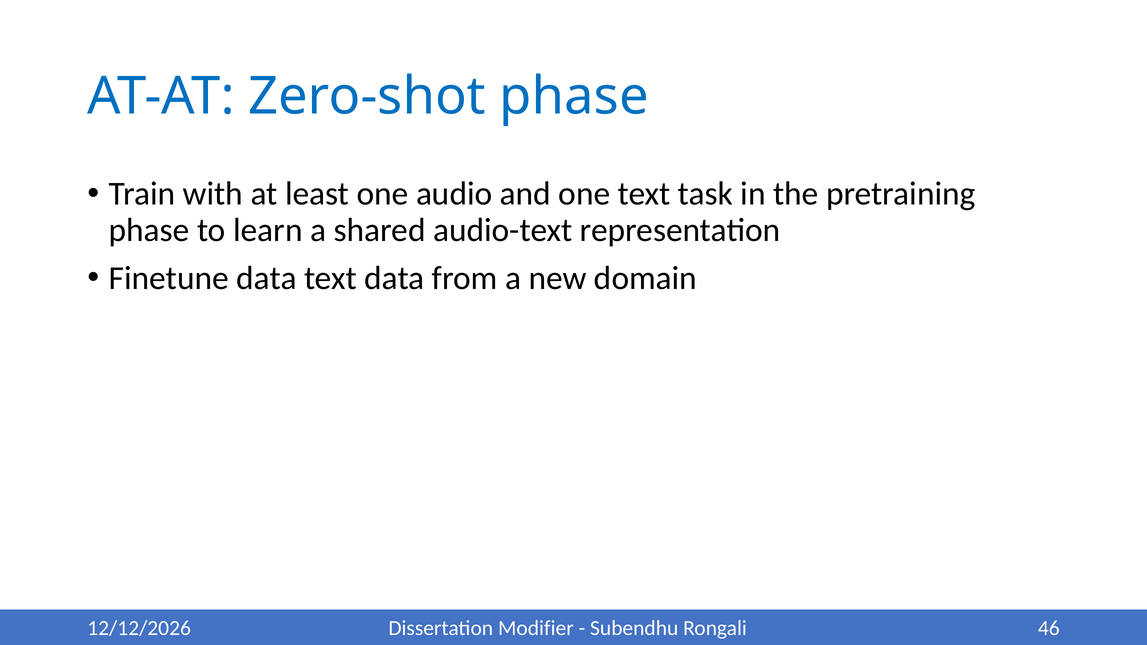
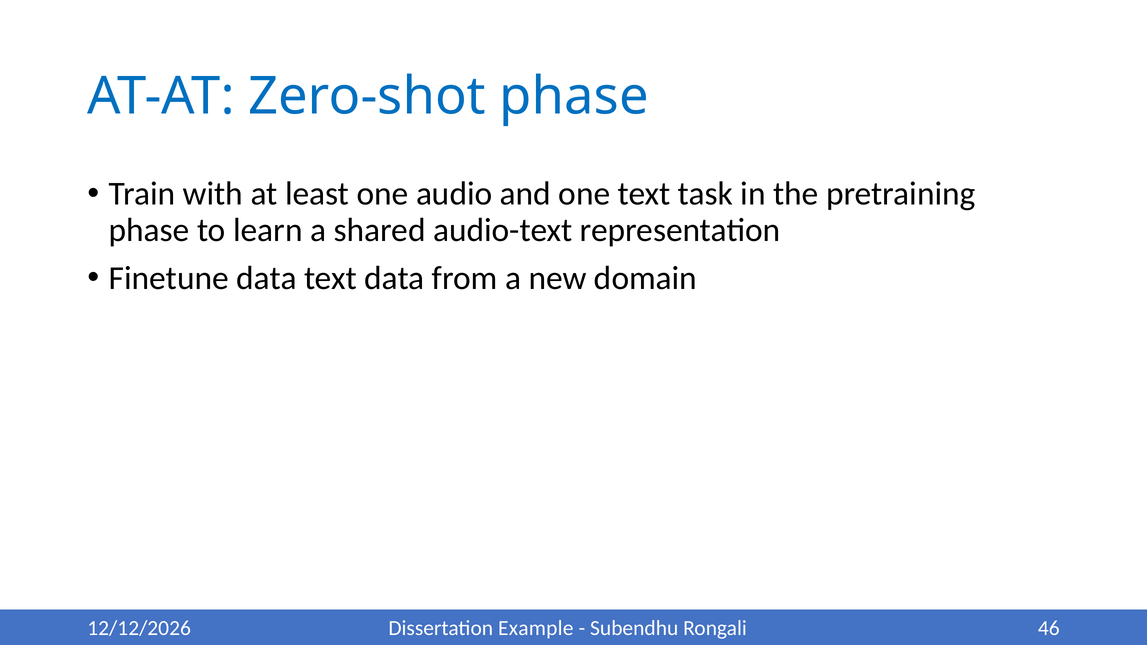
Modifier: Modifier -> Example
